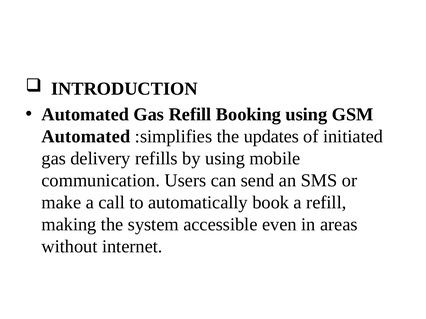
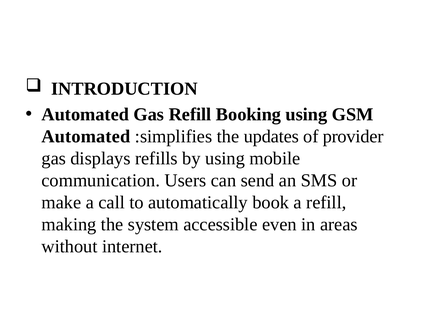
initiated: initiated -> provider
delivery: delivery -> displays
